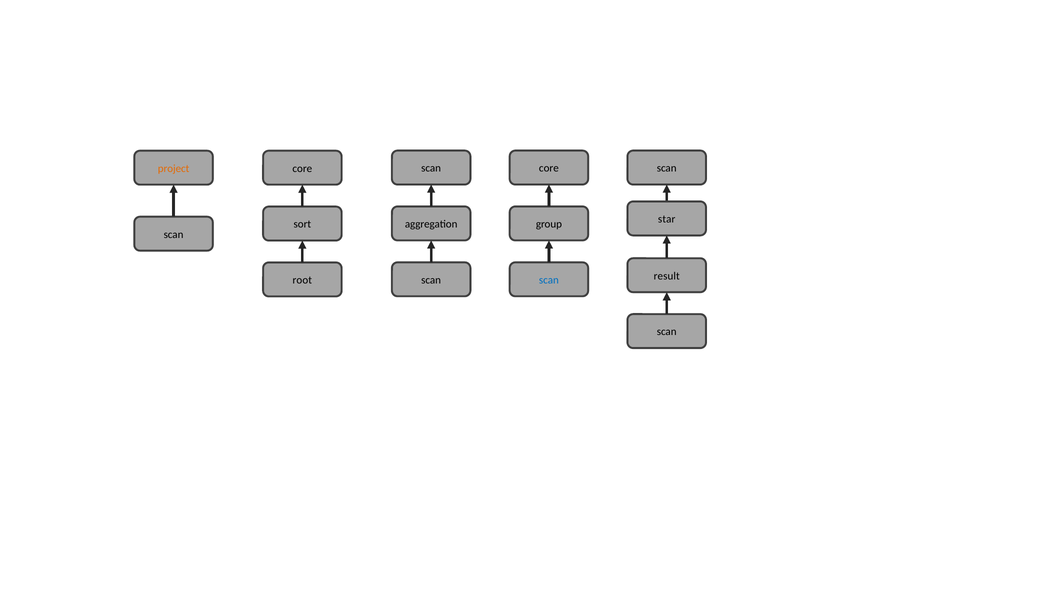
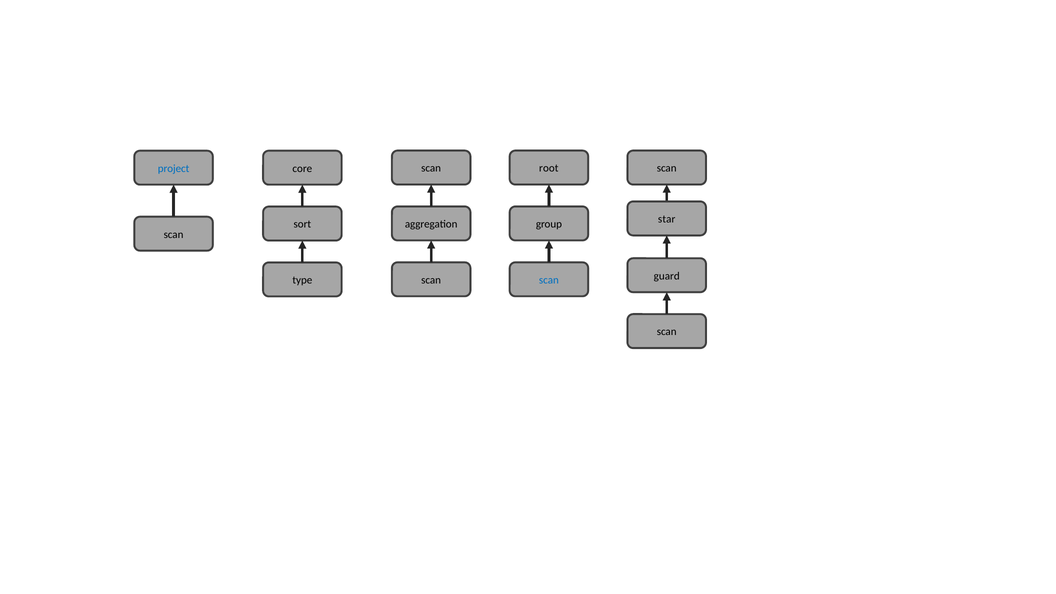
core at (549, 168): core -> root
project colour: orange -> blue
result: result -> guard
root: root -> type
